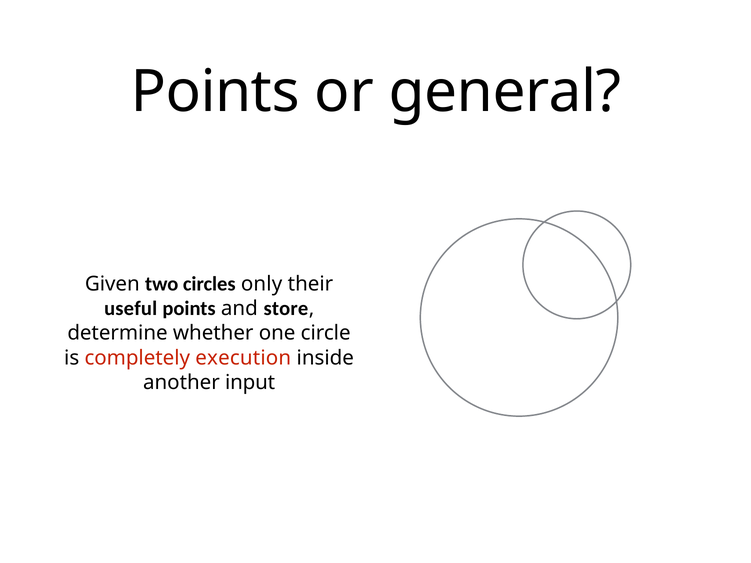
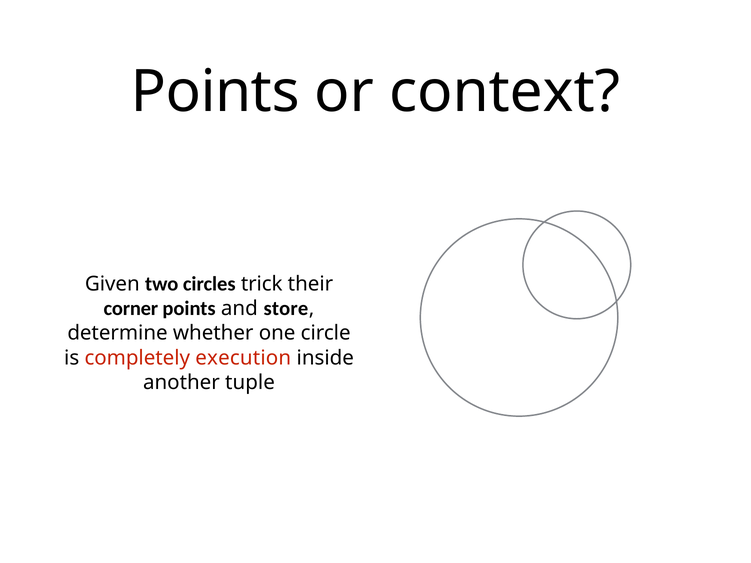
general: general -> context
only: only -> trick
useful: useful -> corner
input: input -> tuple
